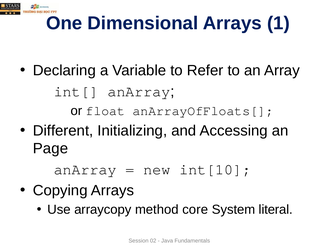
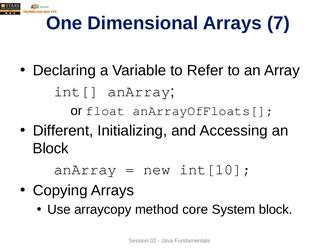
1: 1 -> 7
Page at (51, 149): Page -> Block
System literal: literal -> block
